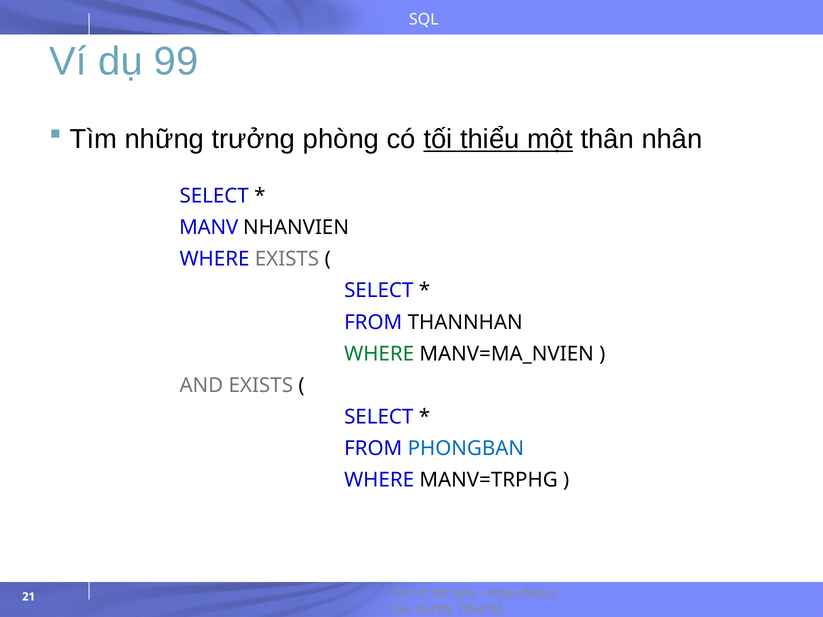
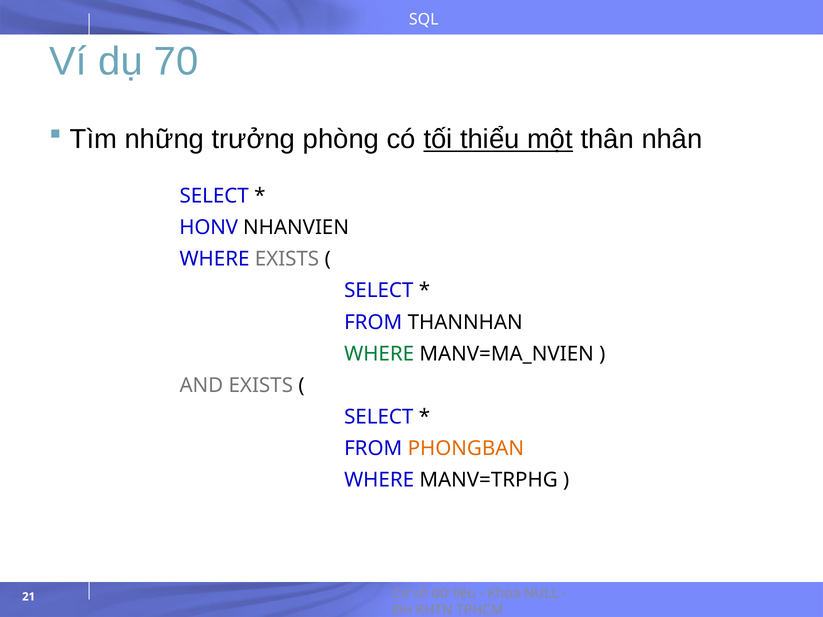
99: 99 -> 70
MANV: MANV -> HONV
PHONGBAN colour: blue -> orange
